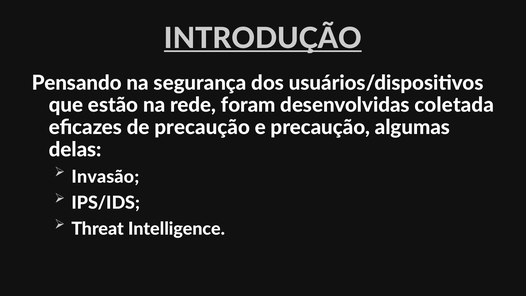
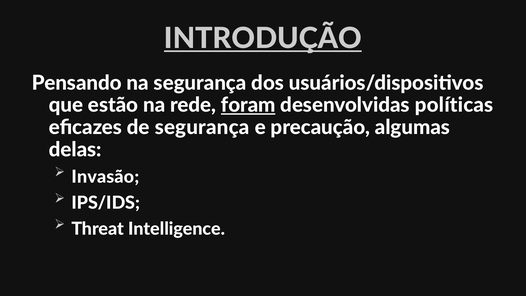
foram underline: none -> present
coletada: coletada -> políticas
de precaução: precaução -> segurança
